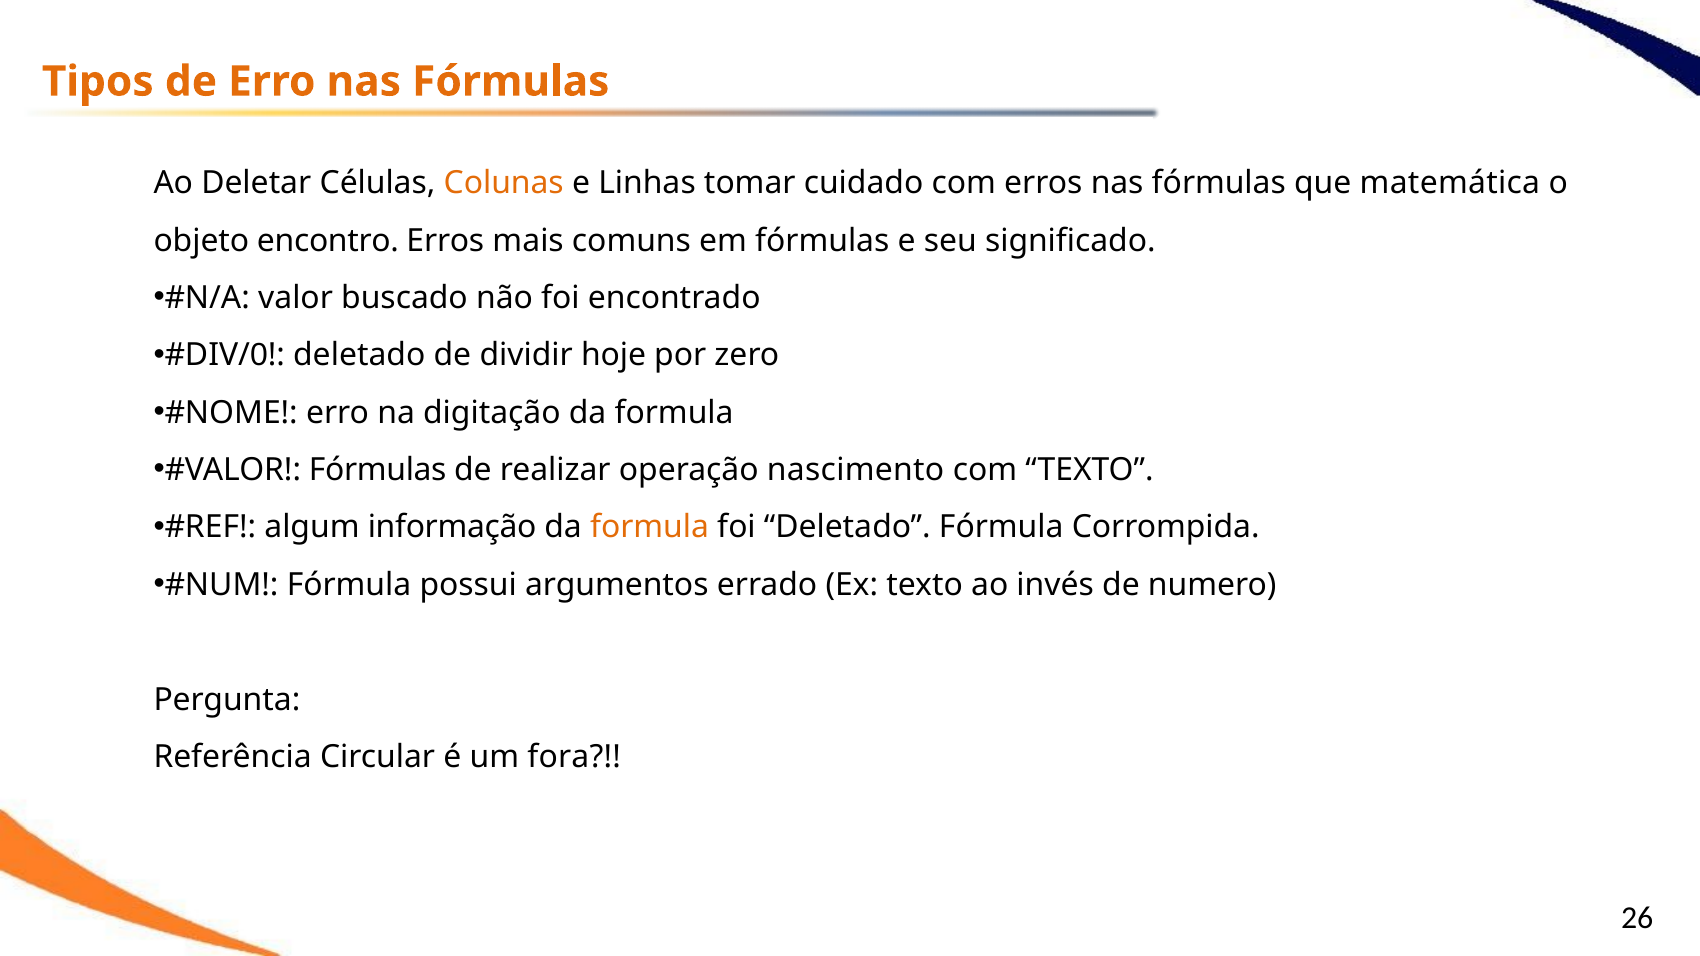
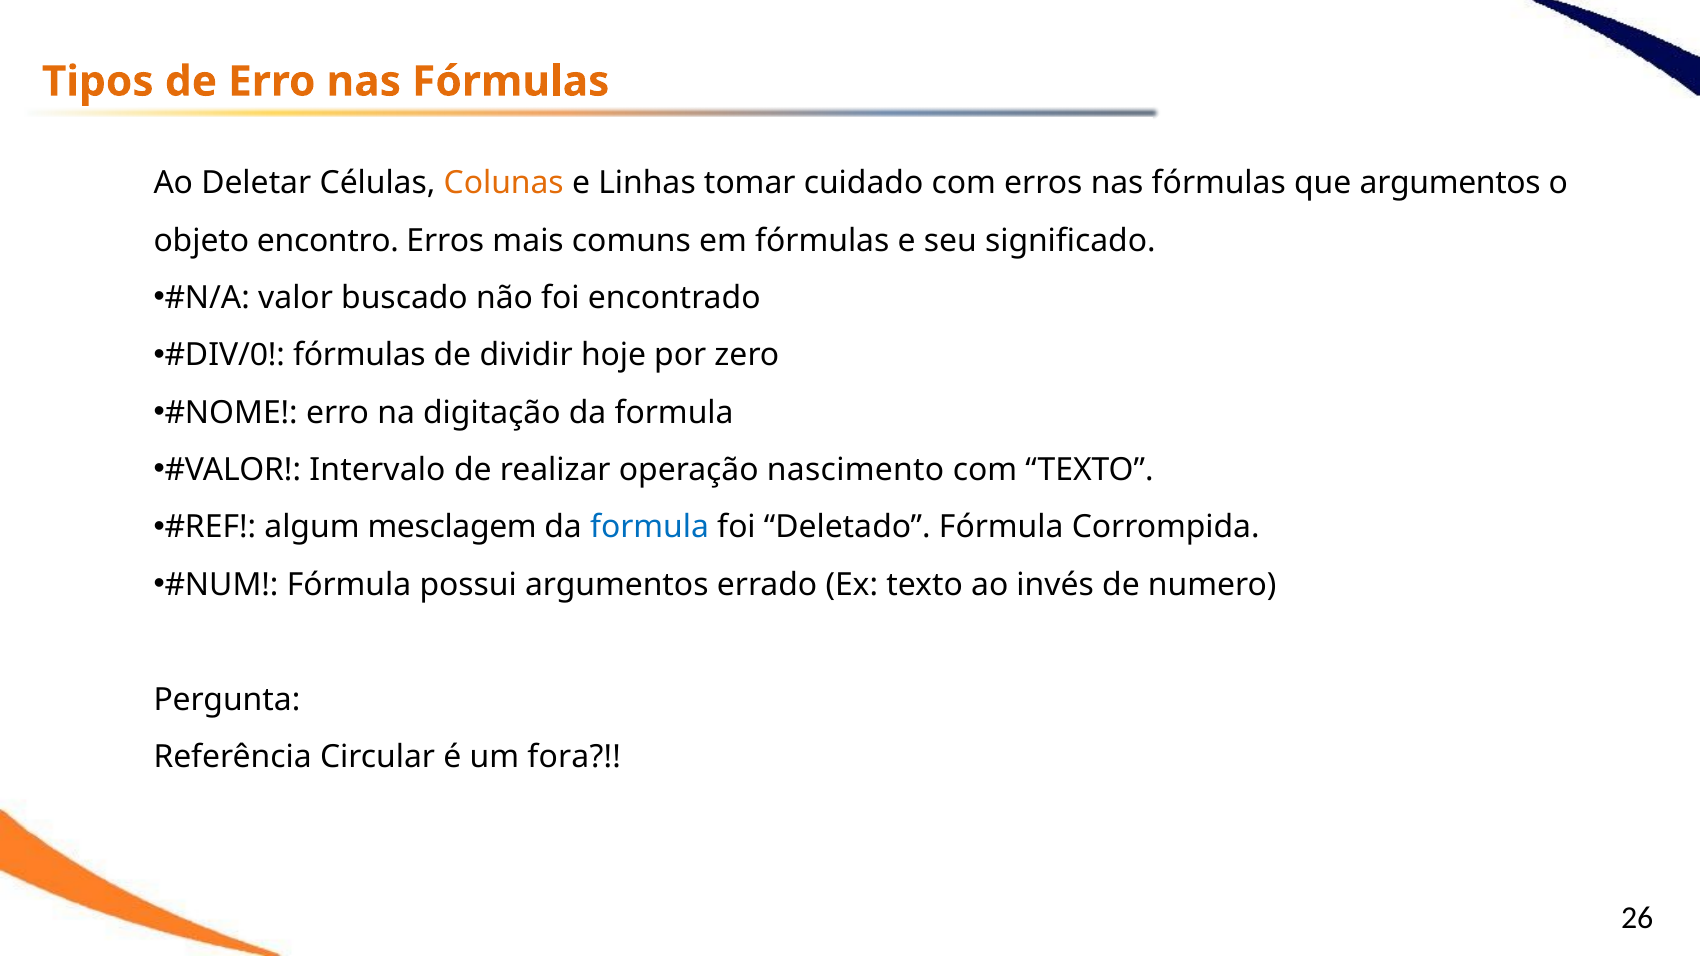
que matemática: matemática -> argumentos
deletado at (359, 355): deletado -> fórmulas
Fórmulas at (378, 470): Fórmulas -> Intervalo
informação: informação -> mesclagem
formula at (650, 528) colour: orange -> blue
